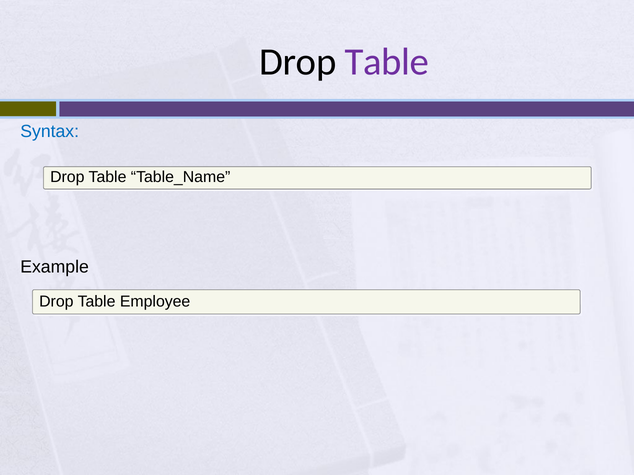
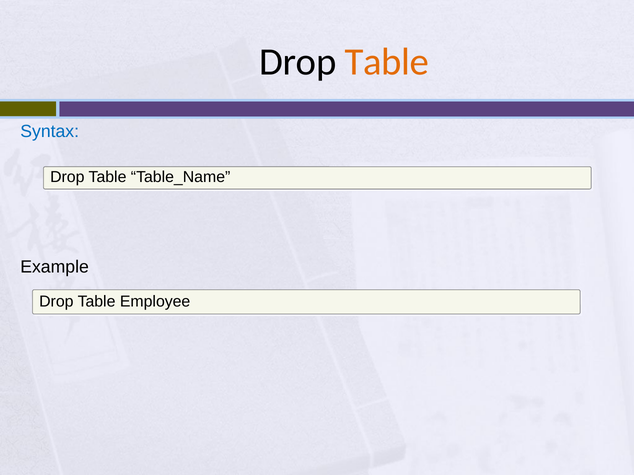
Table at (387, 62) colour: purple -> orange
